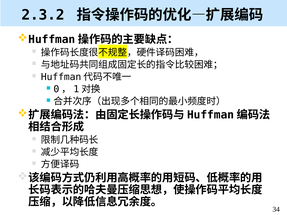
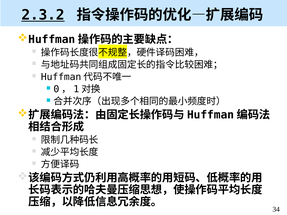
2.3.2 underline: none -> present
